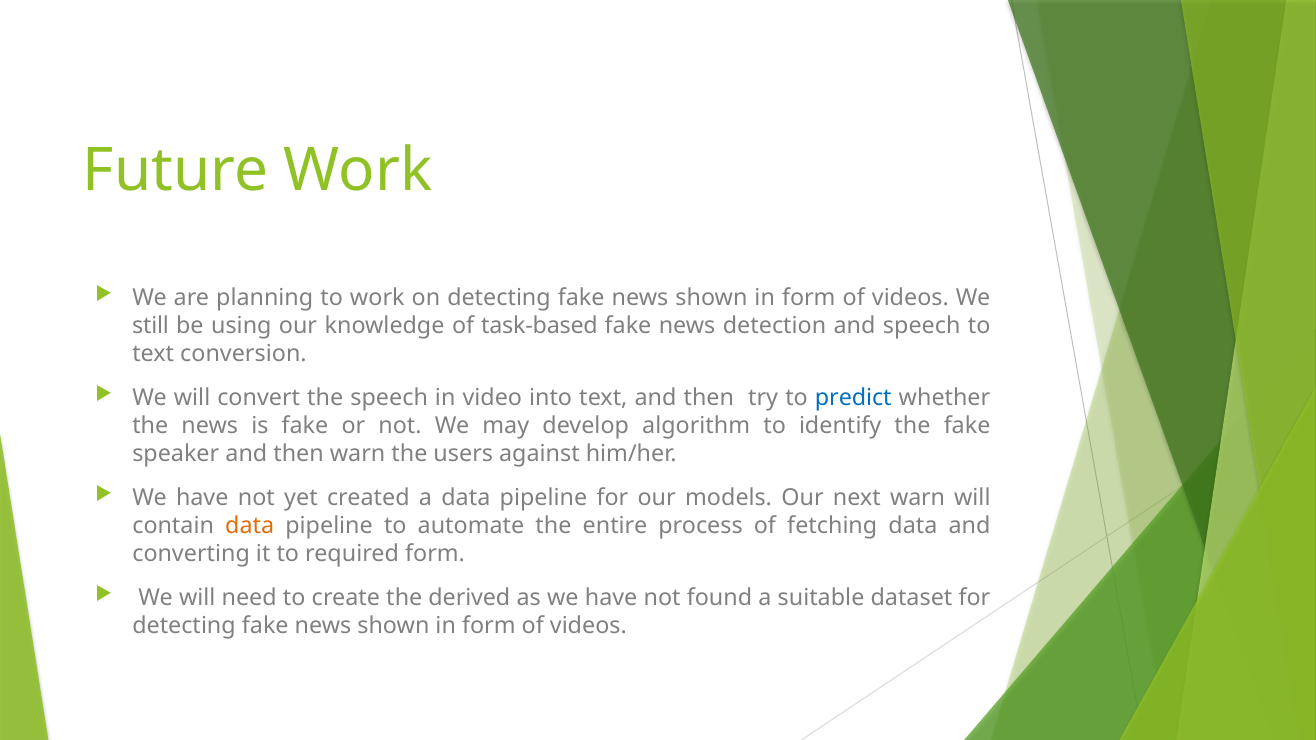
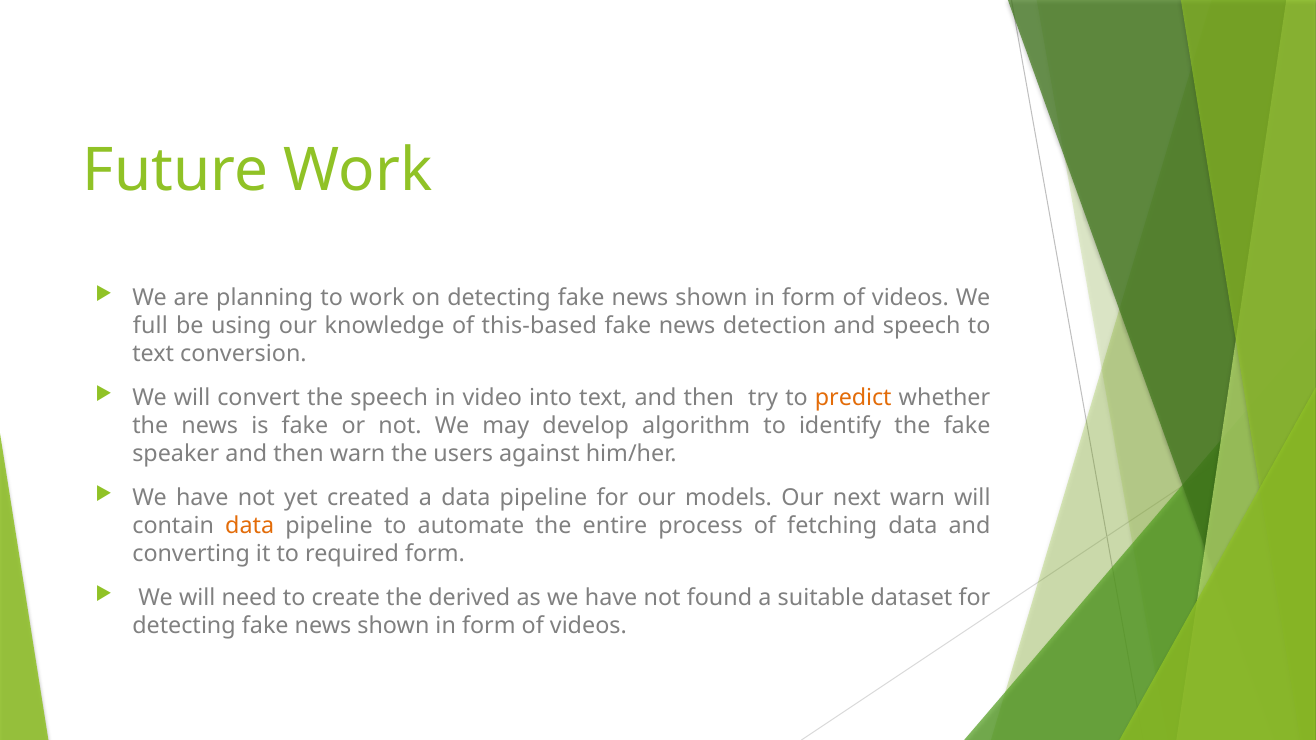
still: still -> full
task-based: task-based -> this-based
predict colour: blue -> orange
